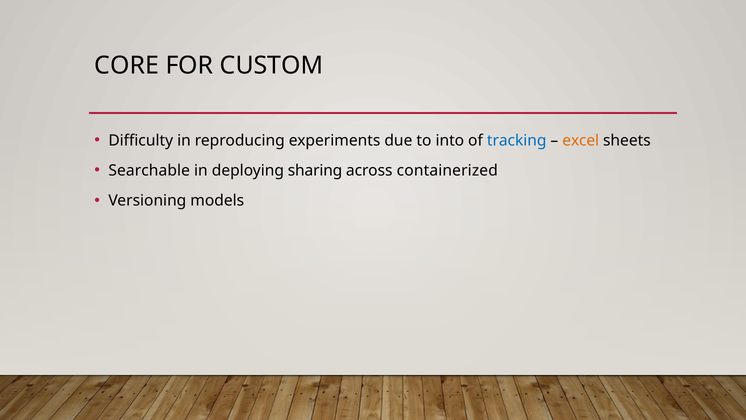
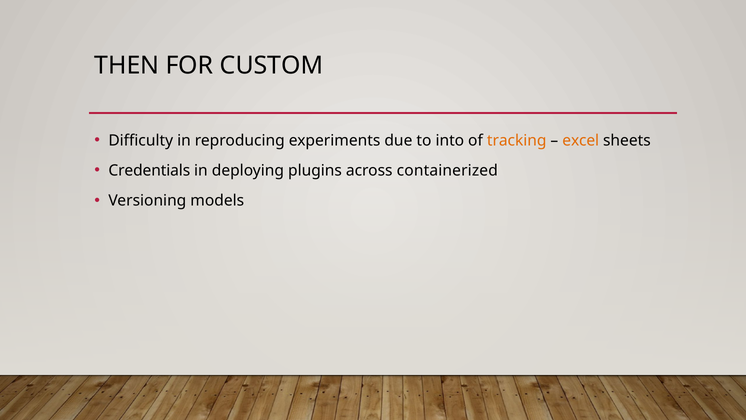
CORE: CORE -> THEN
tracking colour: blue -> orange
Searchable: Searchable -> Credentials
sharing: sharing -> plugins
